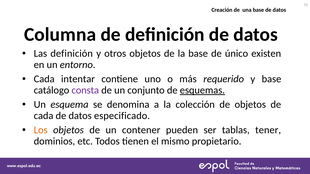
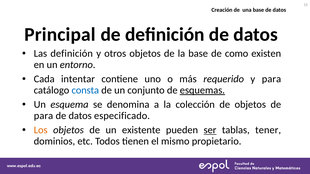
Columna: Columna -> Principal
único: único -> como
y base: base -> para
consta colour: purple -> blue
cada at (44, 116): cada -> para
contener: contener -> existente
ser underline: none -> present
